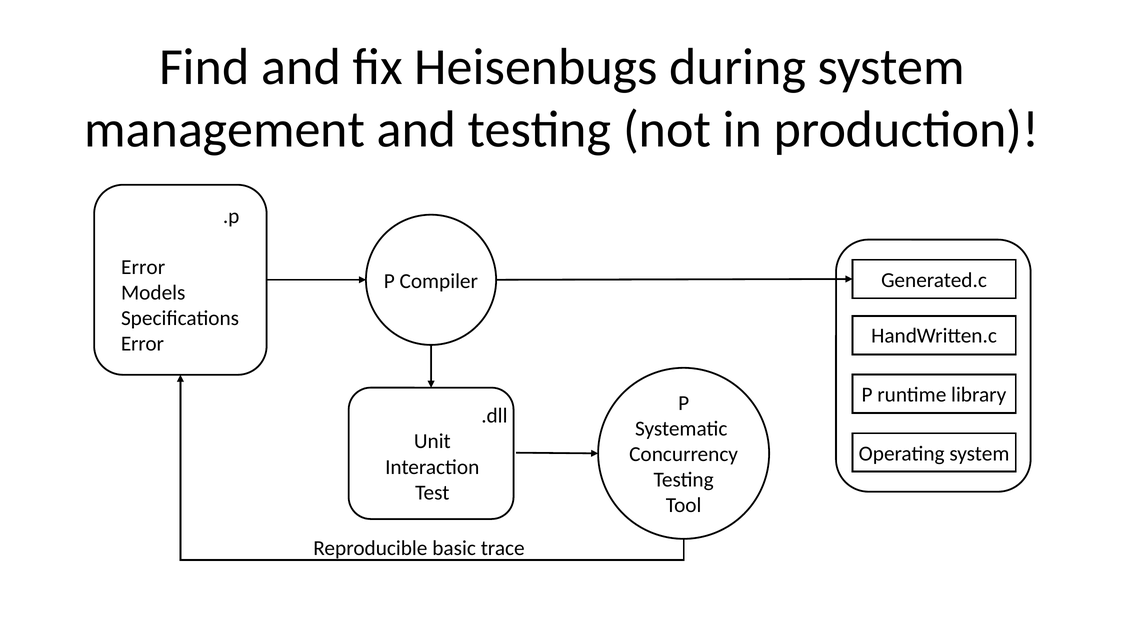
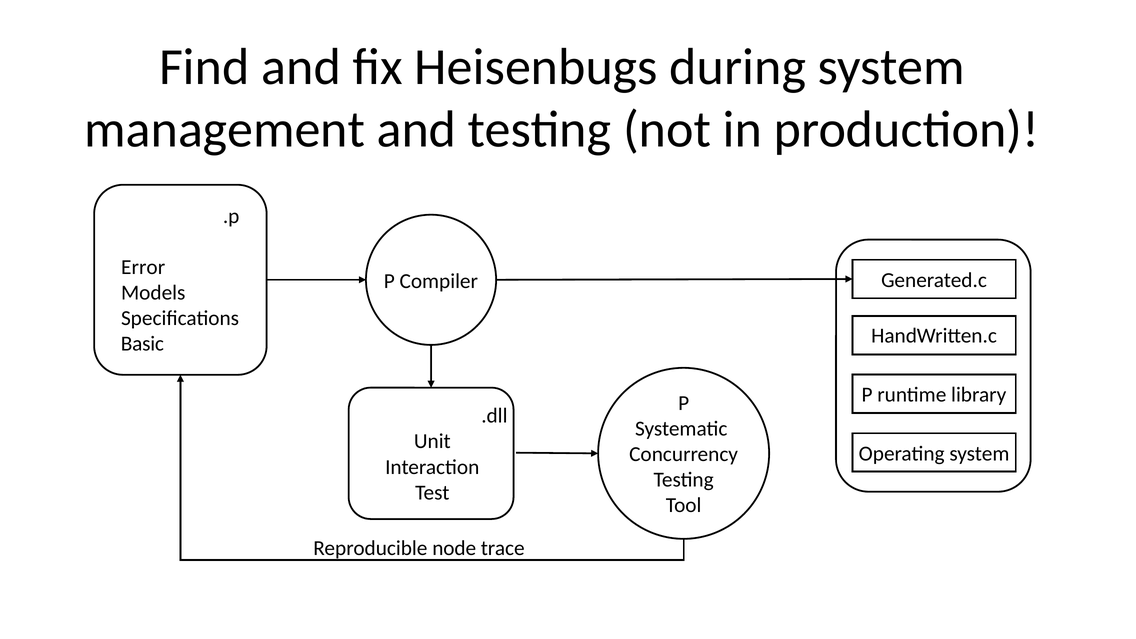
Error at (142, 344): Error -> Basic
basic: basic -> node
